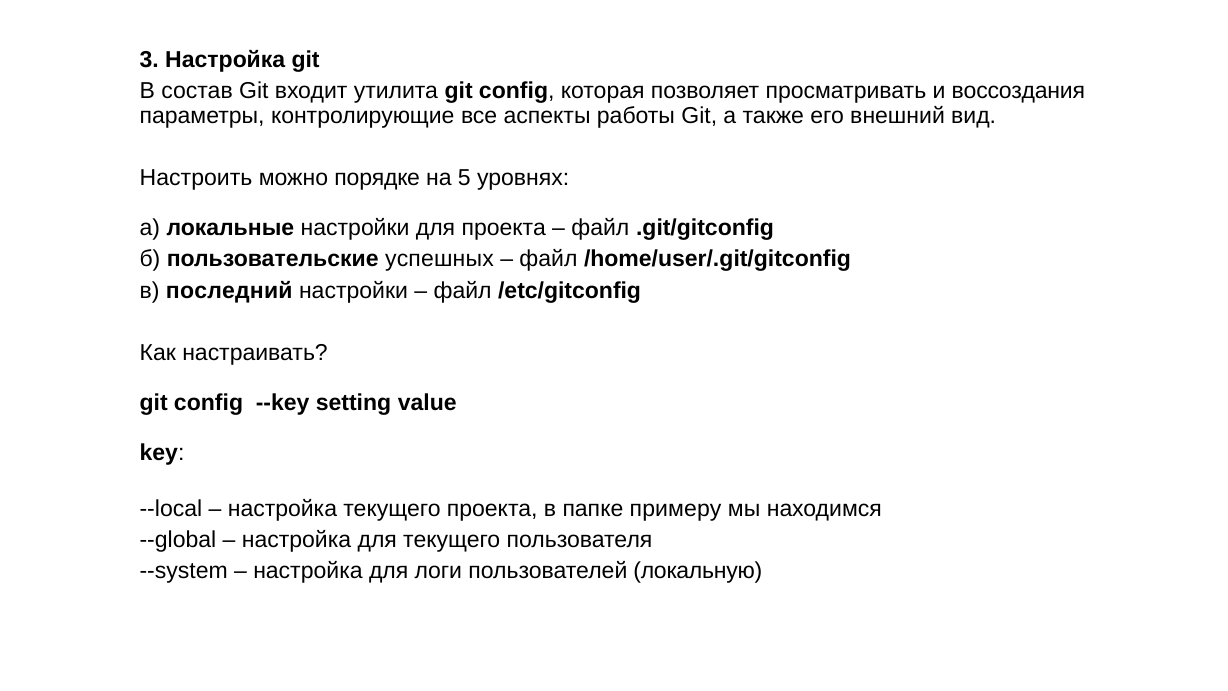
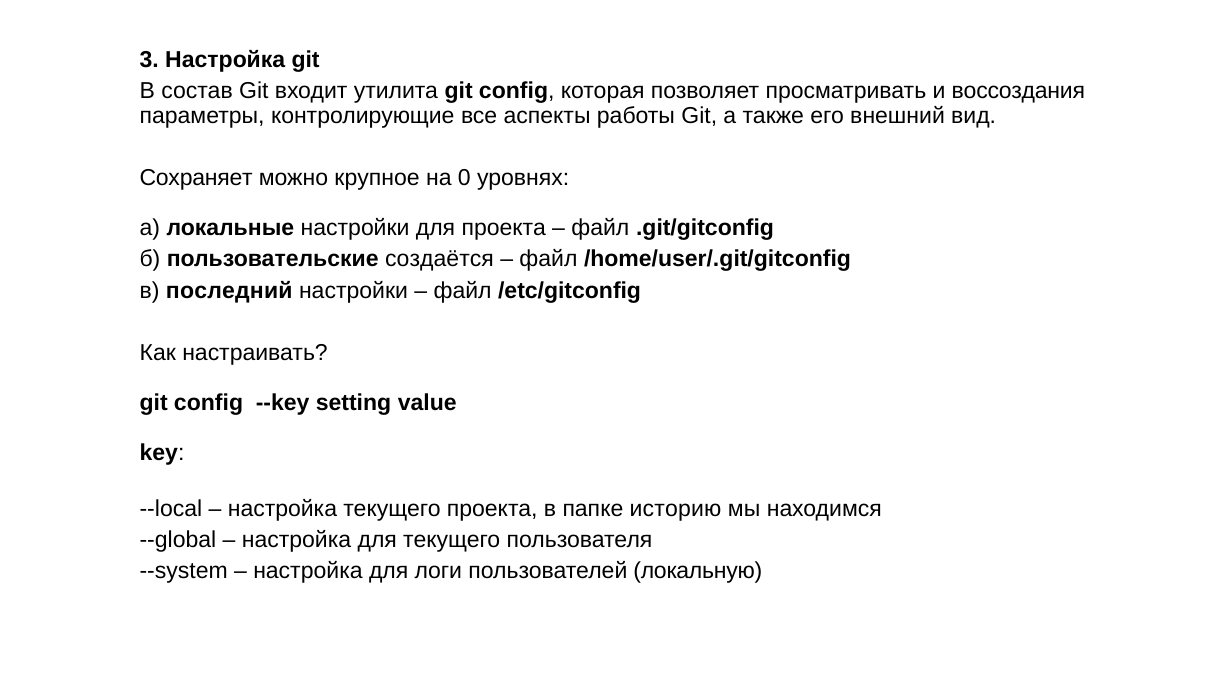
Настроить: Настроить -> Сохраняет
порядке: порядке -> крупное
5: 5 -> 0
успешных: успешных -> создаётся
примеру: примеру -> историю
